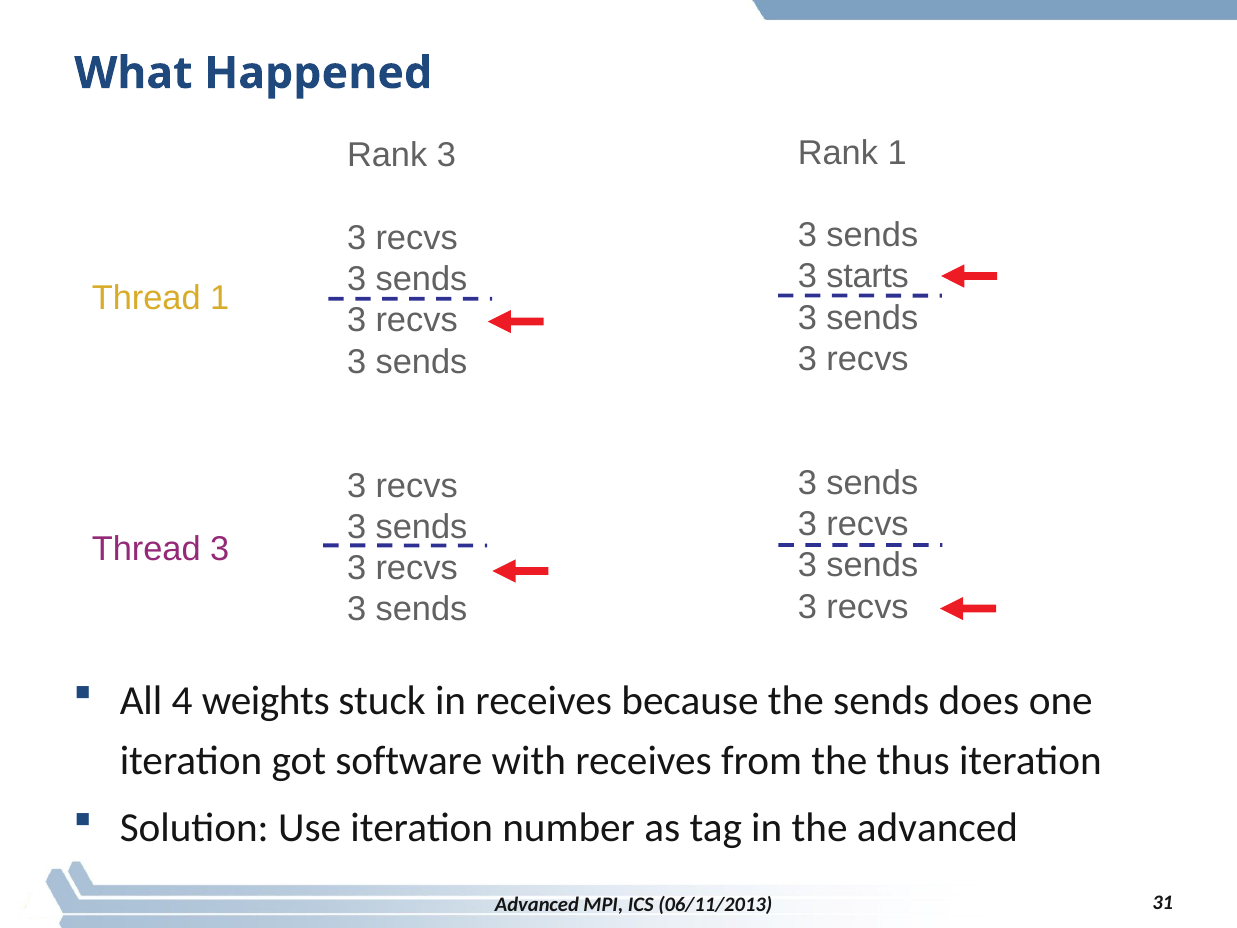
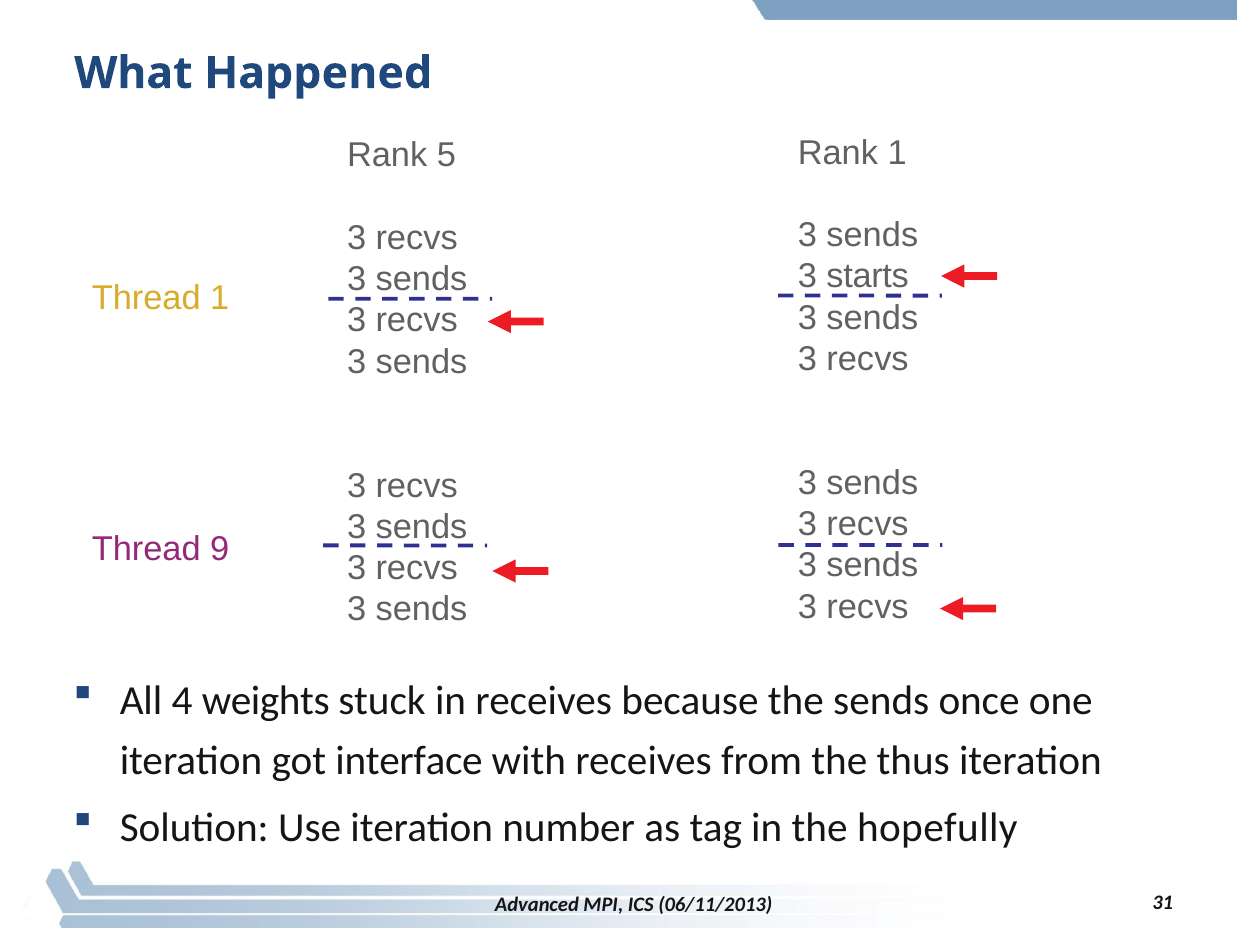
Rank 3: 3 -> 5
Thread 3: 3 -> 9
does: does -> once
software: software -> interface
the advanced: advanced -> hopefully
